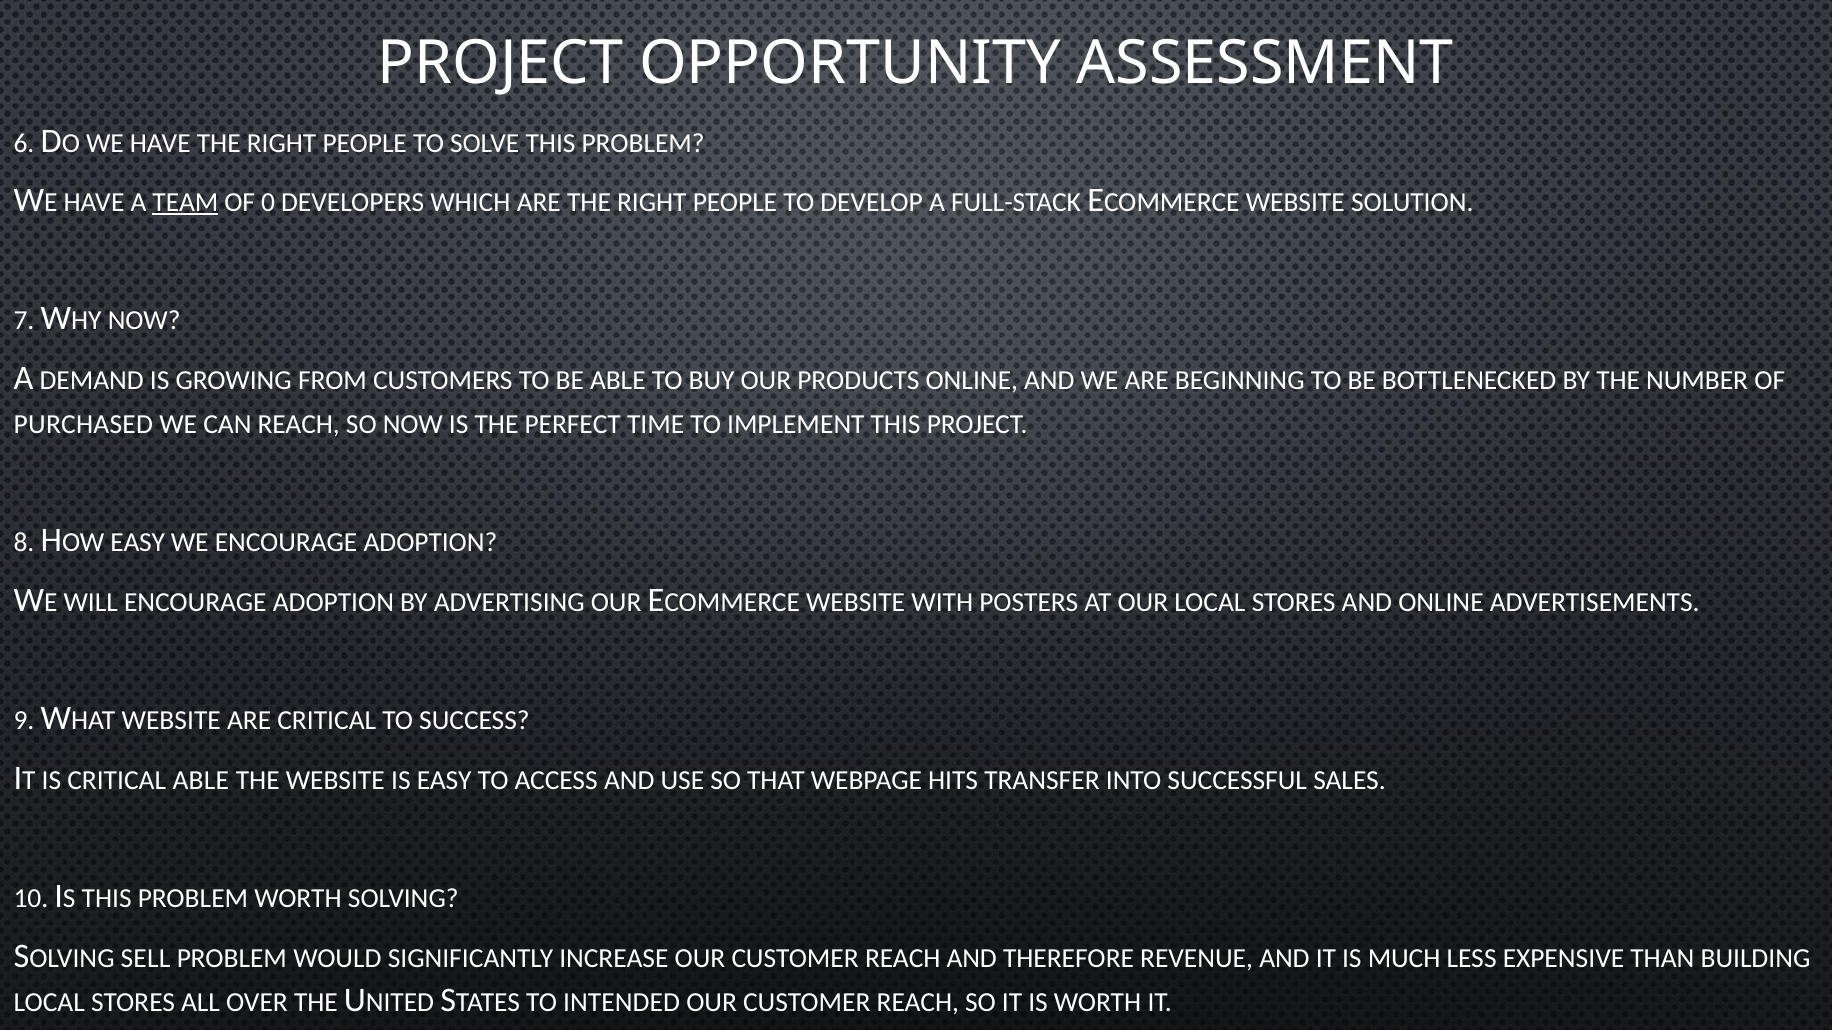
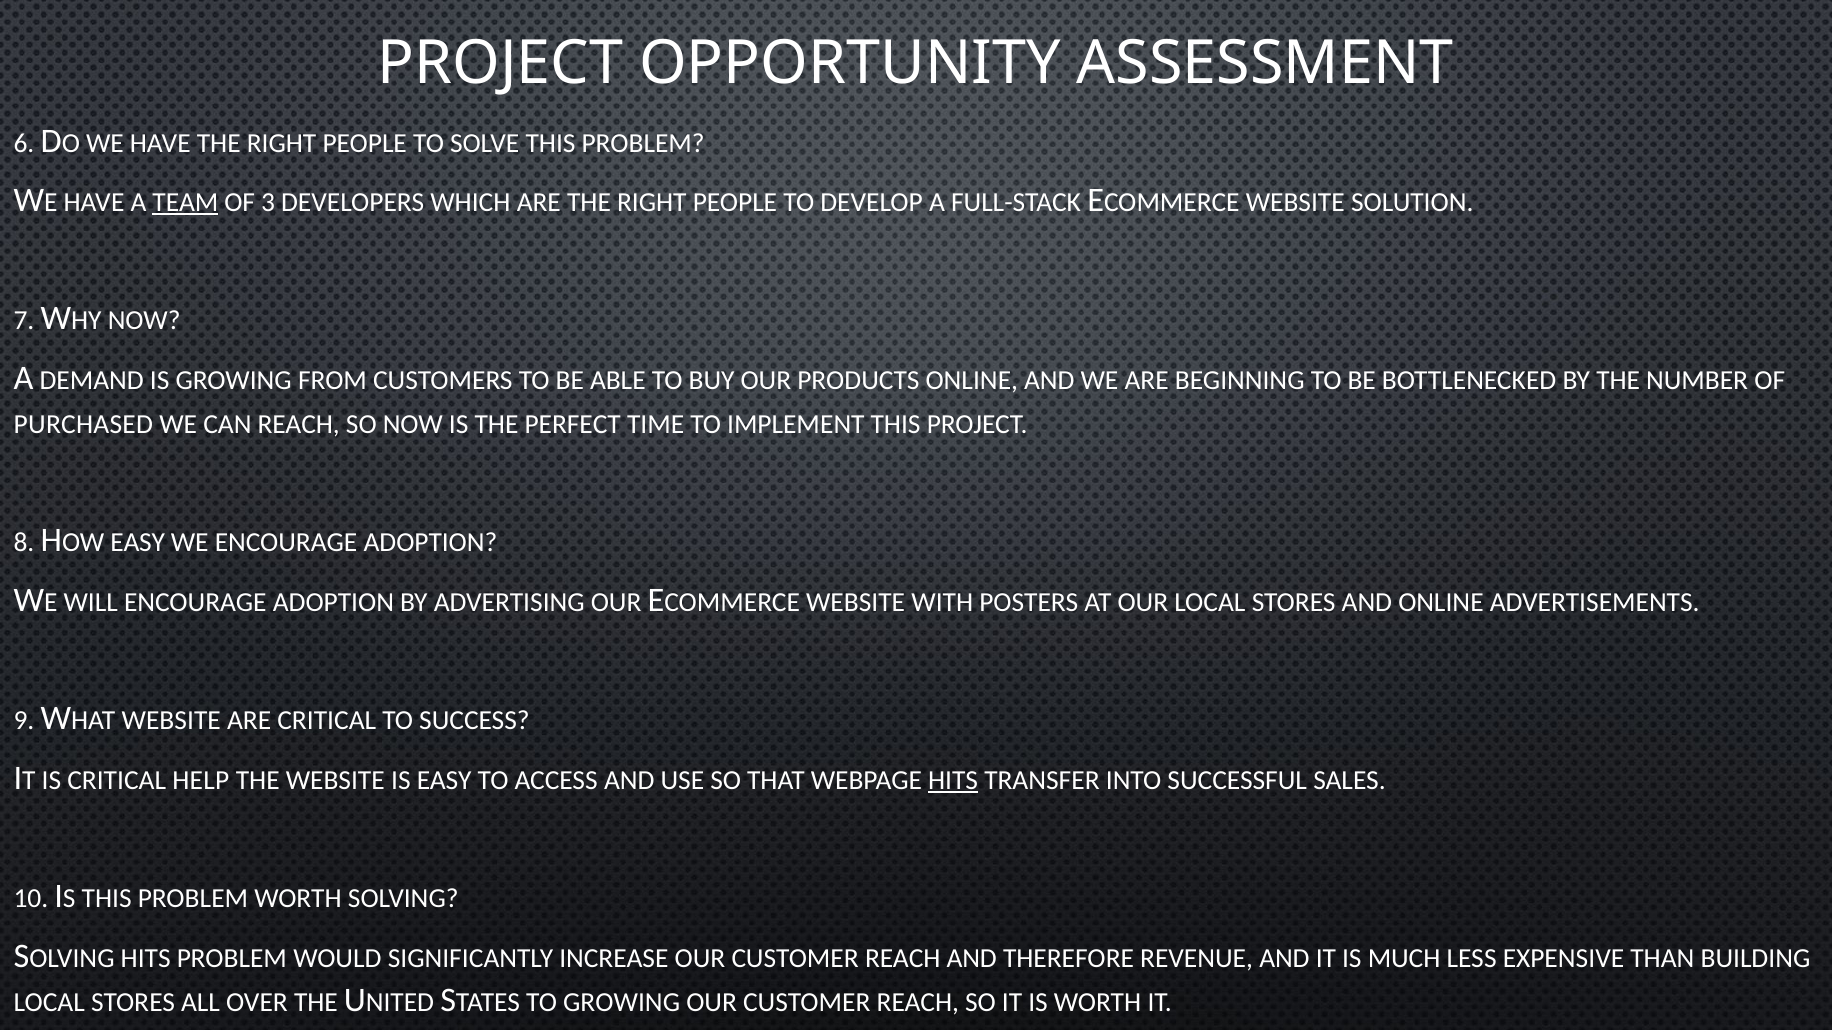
0: 0 -> 3
CRITICAL ABLE: ABLE -> HELP
HITS at (953, 781) underline: none -> present
SELL at (146, 959): SELL -> HITS
TO INTENDED: INTENDED -> GROWING
